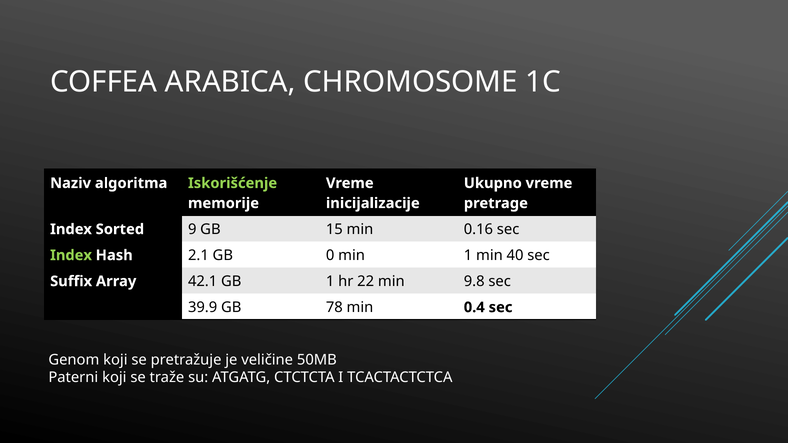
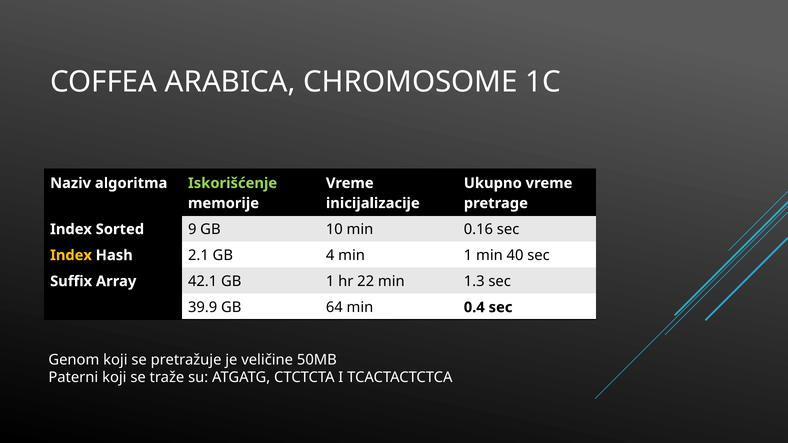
15: 15 -> 10
Index at (71, 255) colour: light green -> yellow
0: 0 -> 4
9.8: 9.8 -> 1.3
78: 78 -> 64
